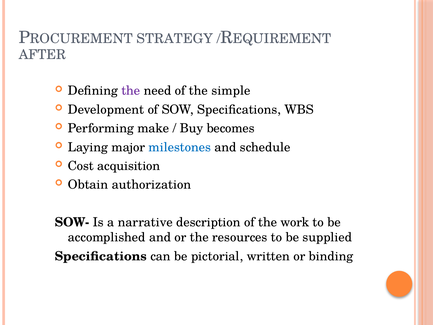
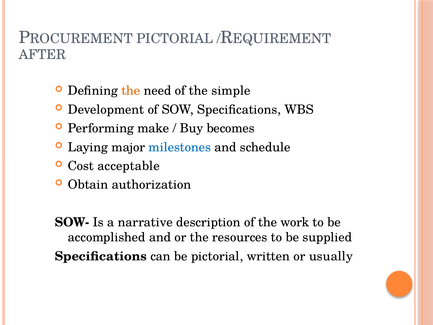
STRATEGY at (175, 39): STRATEGY -> PICTORIAL
the at (131, 91) colour: purple -> orange
acquisition: acquisition -> acceptable
binding: binding -> usually
